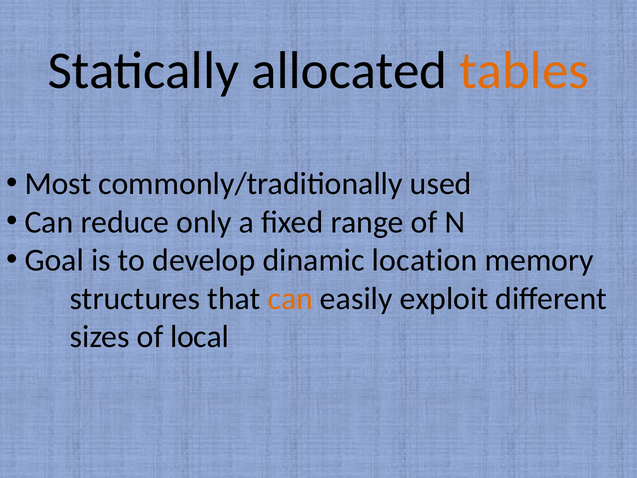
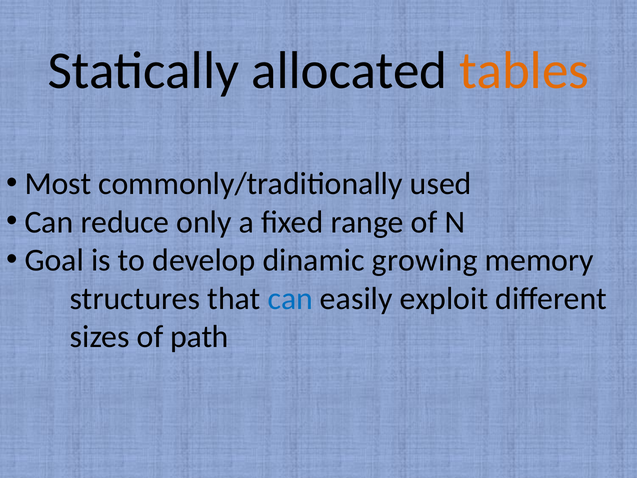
location: location -> growing
can at (290, 298) colour: orange -> blue
local: local -> path
